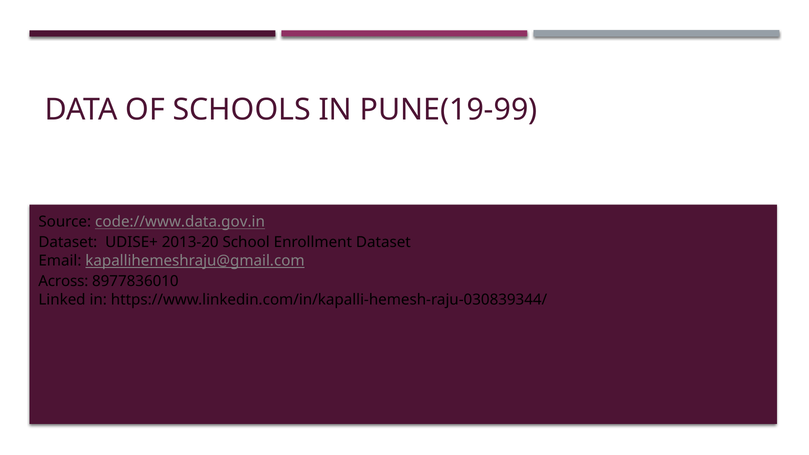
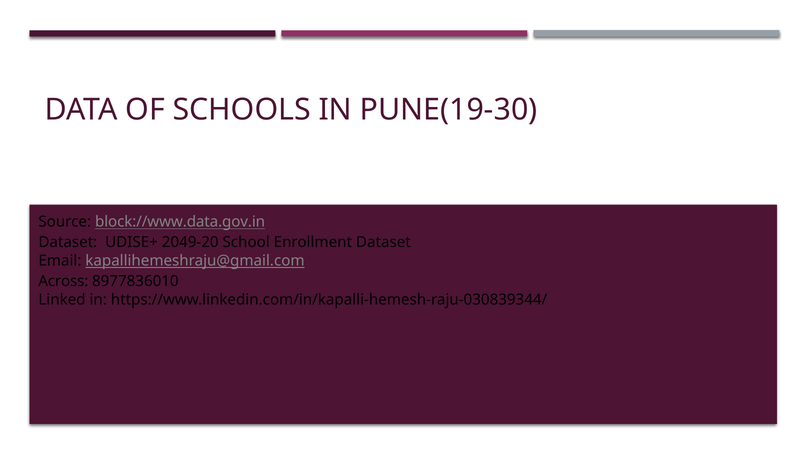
PUNE(19-99: PUNE(19-99 -> PUNE(19-30
code://www.data.gov.in: code://www.data.gov.in -> block://www.data.gov.in
2013-20: 2013-20 -> 2049-20
